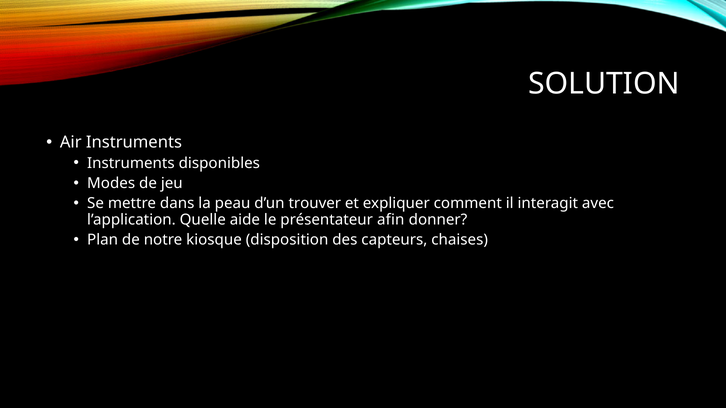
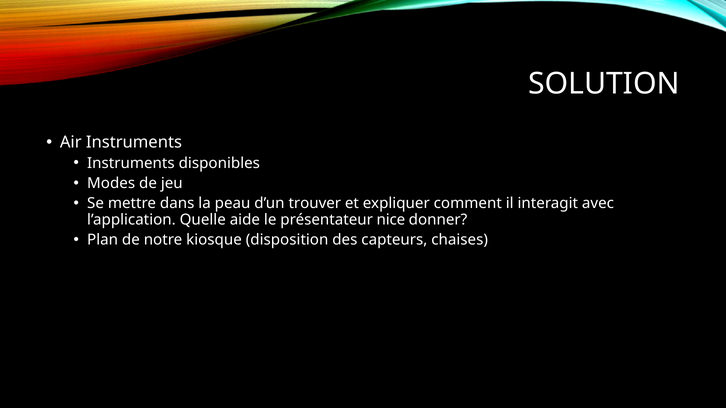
afin: afin -> nice
